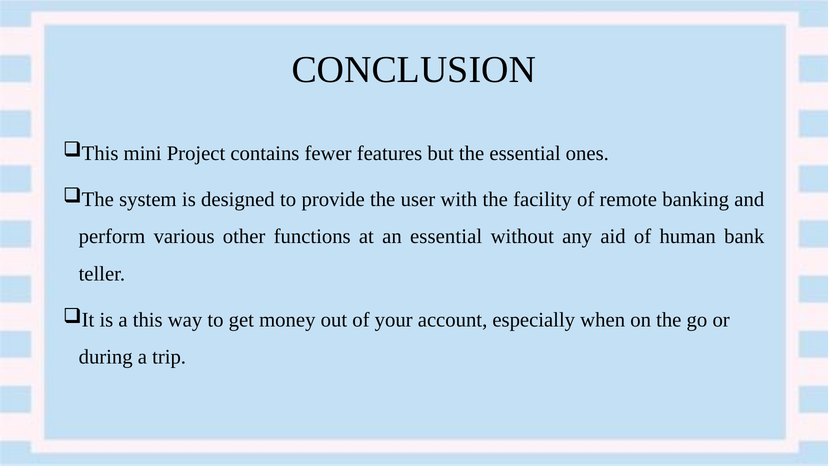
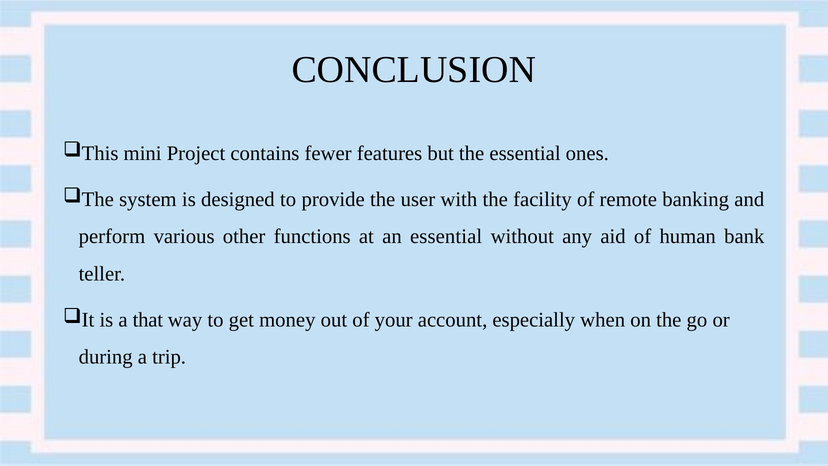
this: this -> that
